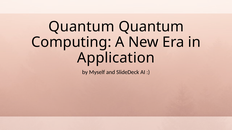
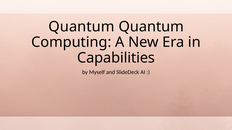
Application: Application -> Capabilities
